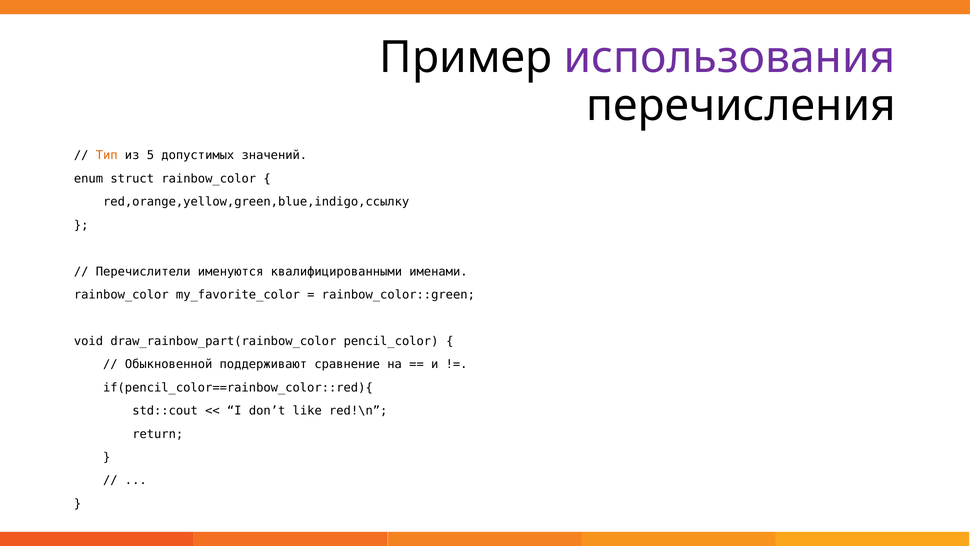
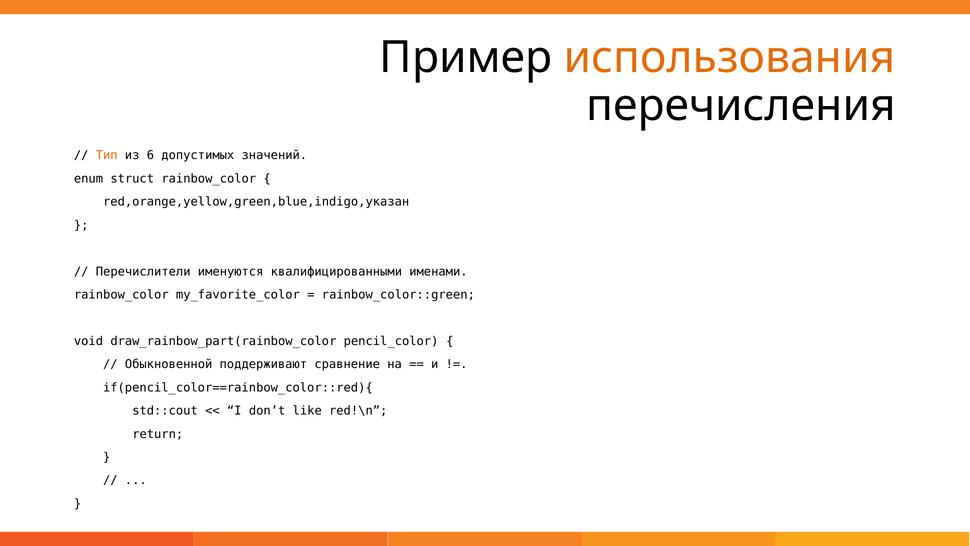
использования colour: purple -> orange
5: 5 -> 6
red,orange,yellow,green,blue,indigo,ссылку: red,orange,yellow,green,blue,indigo,ссылку -> red,orange,yellow,green,blue,indigo,указан
